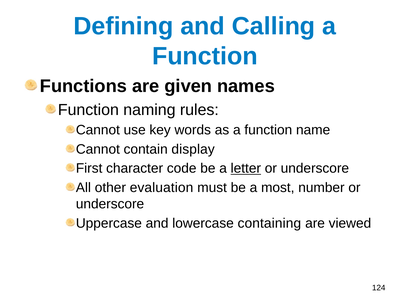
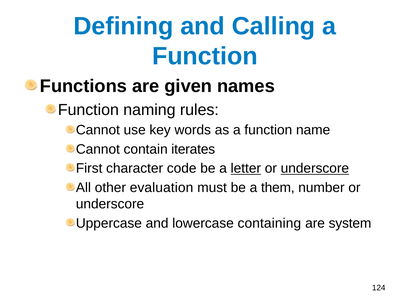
display: display -> iterates
underscore at (315, 168) underline: none -> present
most: most -> them
viewed: viewed -> system
